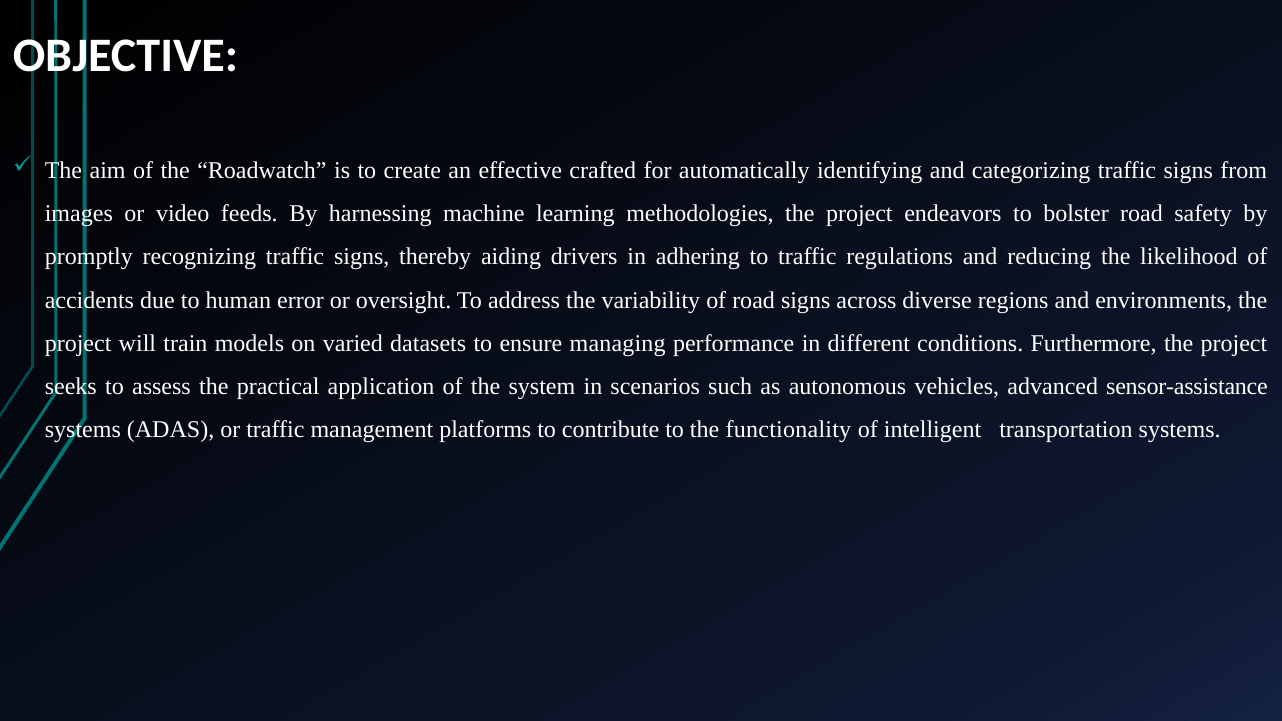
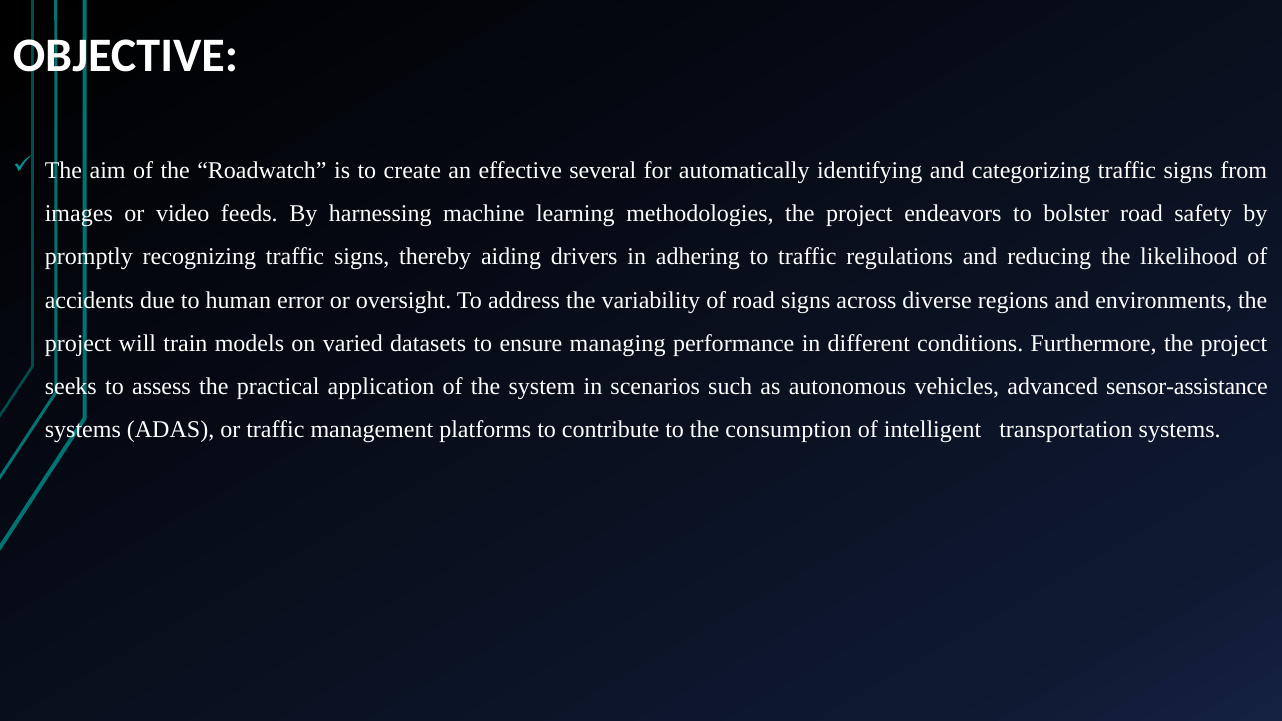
crafted: crafted -> several
functionality: functionality -> consumption
